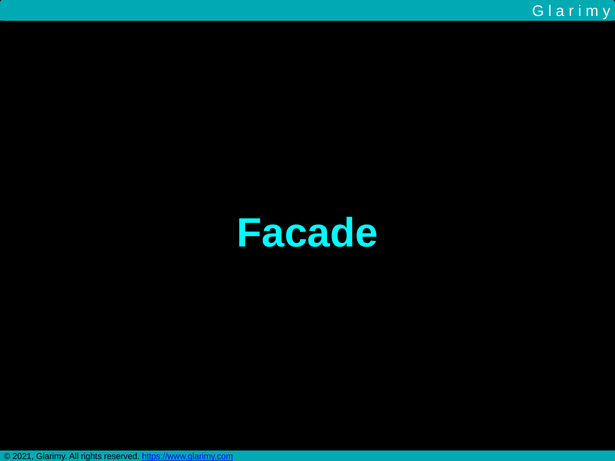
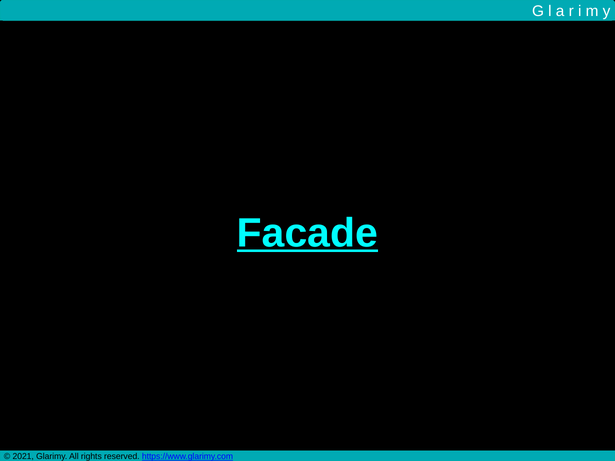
Facade underline: none -> present
